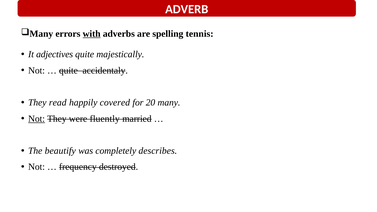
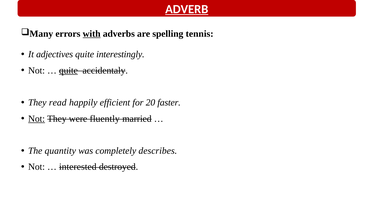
ADVERB underline: none -> present
majestically: majestically -> interestingly
quite at (68, 70) underline: none -> present
covered: covered -> efficient
many: many -> faster
beautify: beautify -> quantity
frequency: frequency -> interested
